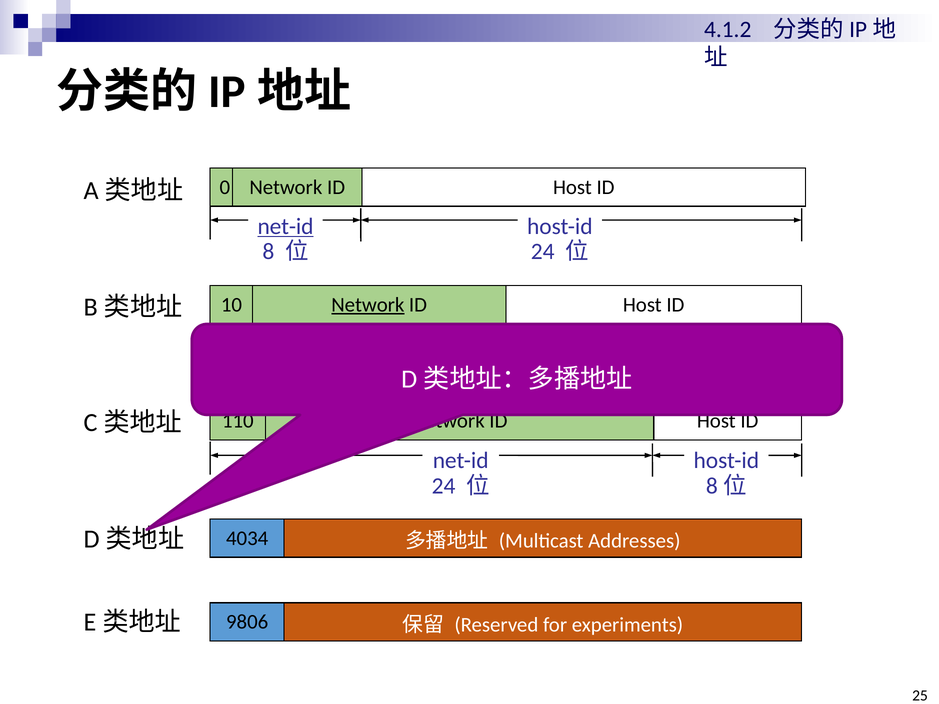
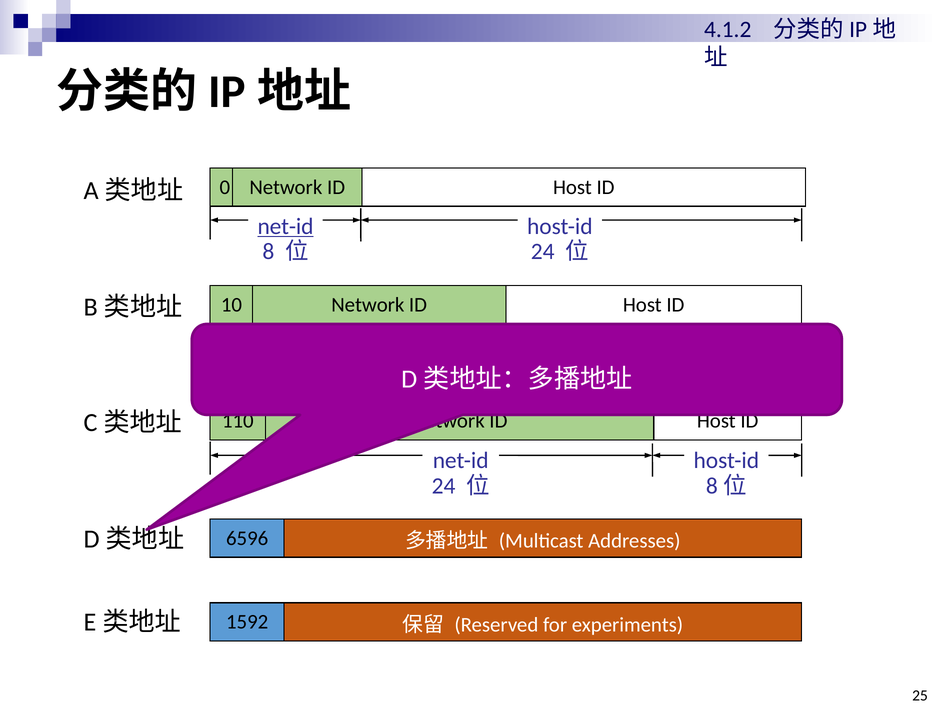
Network at (368, 305) underline: present -> none
4034: 4034 -> 6596
9806: 9806 -> 1592
